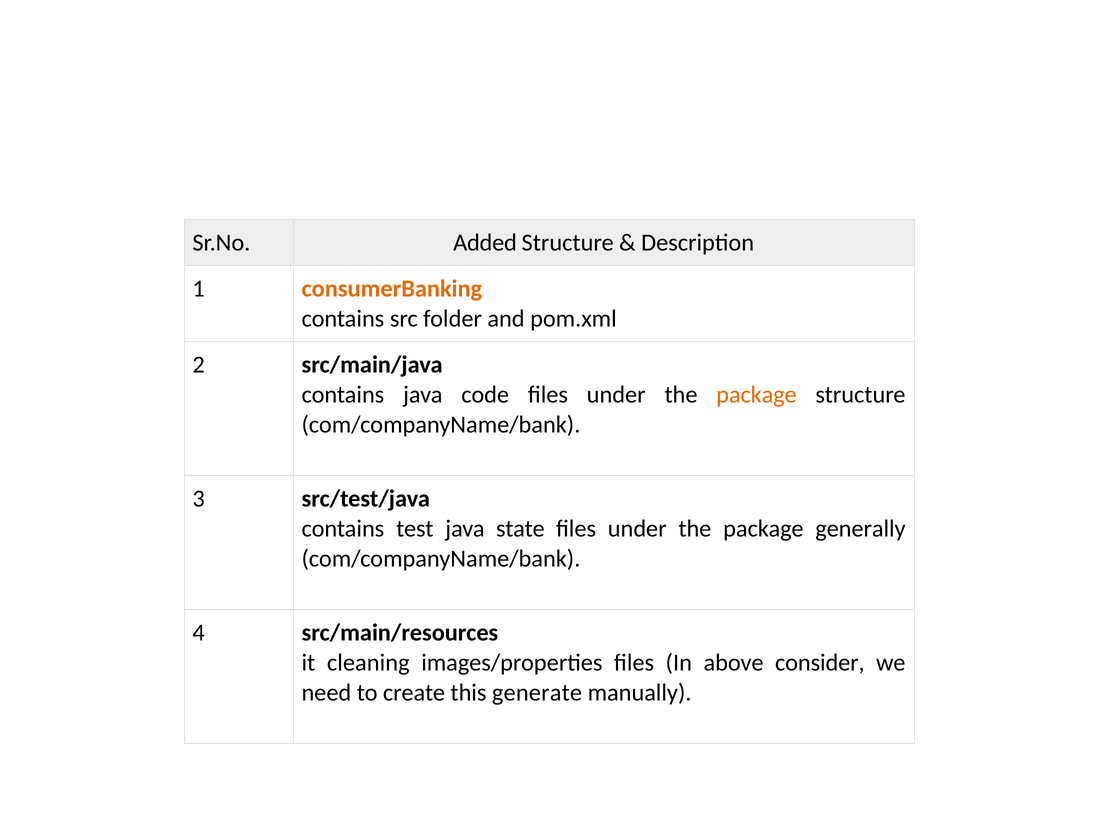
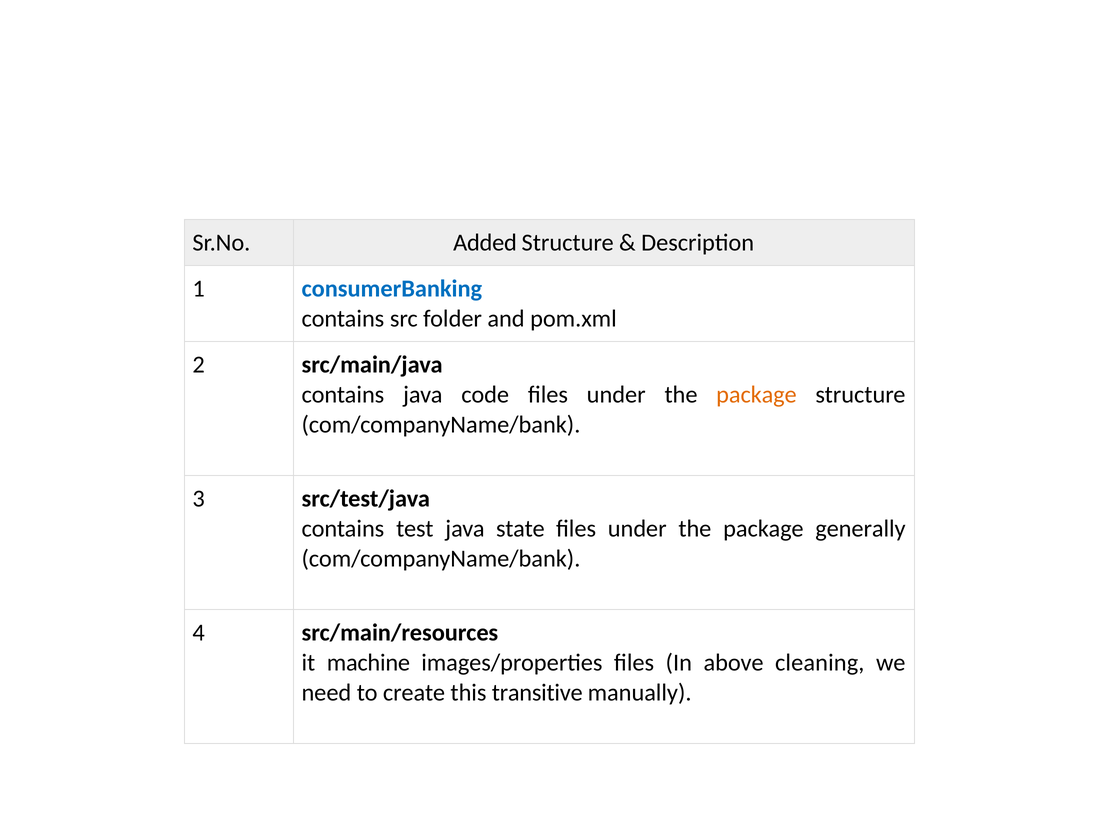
consumerBanking colour: orange -> blue
cleaning: cleaning -> machine
consider: consider -> cleaning
generate: generate -> transitive
